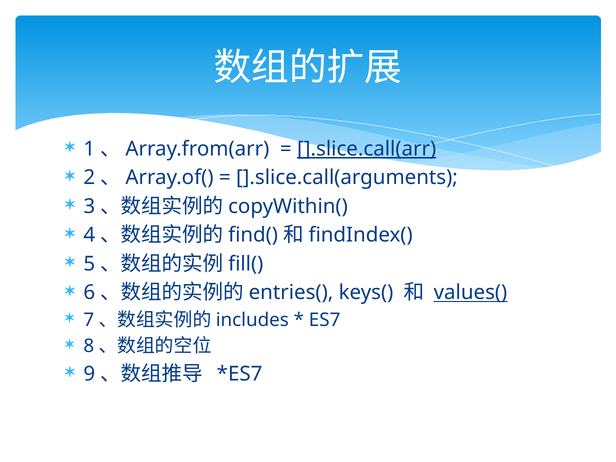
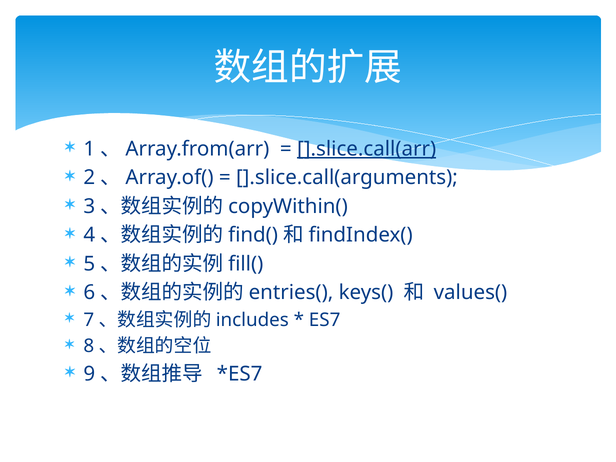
values( underline: present -> none
